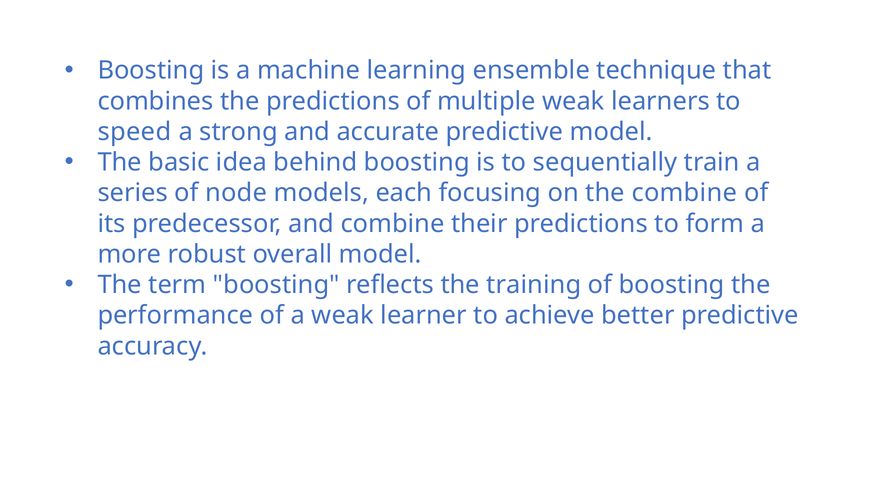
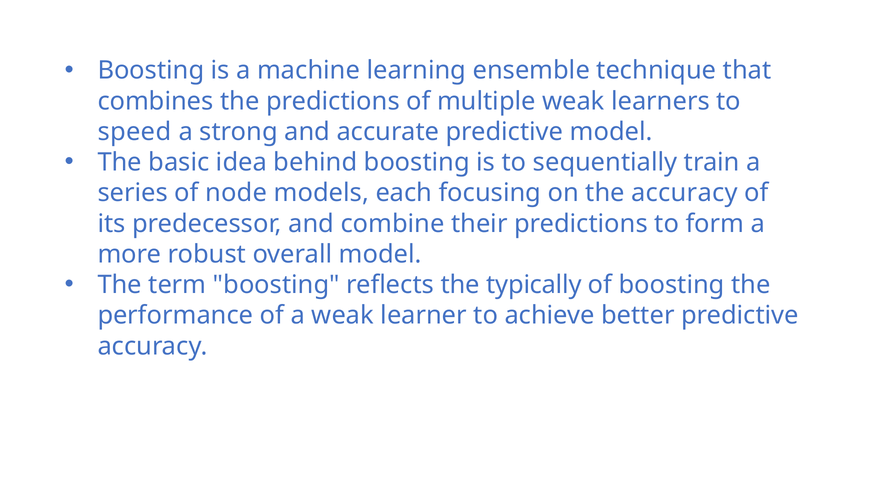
the combine: combine -> accuracy
training: training -> typically
